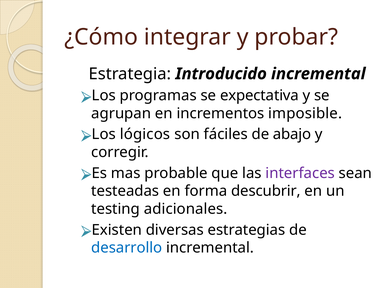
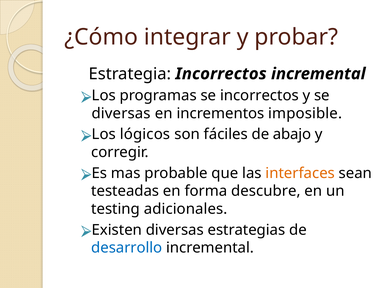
Estrategia Introducido: Introducido -> Incorrectos
se expectativa: expectativa -> incorrectos
agrupan at (121, 114): agrupan -> diversas
interfaces colour: purple -> orange
descubrir: descubrir -> descubre
